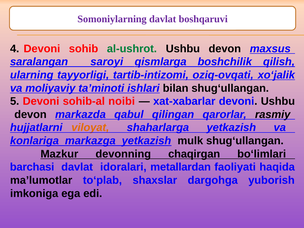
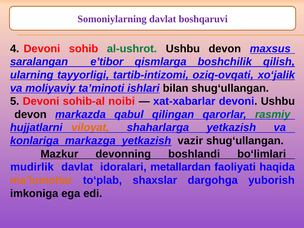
saroyi: saroyi -> eʼtibor
rasmiy colour: black -> green
mulk: mulk -> vazir
chaqirgan: chaqirgan -> boshlandi
barchasi: barchasi -> mudirlik
ma’lumotlar colour: black -> orange
